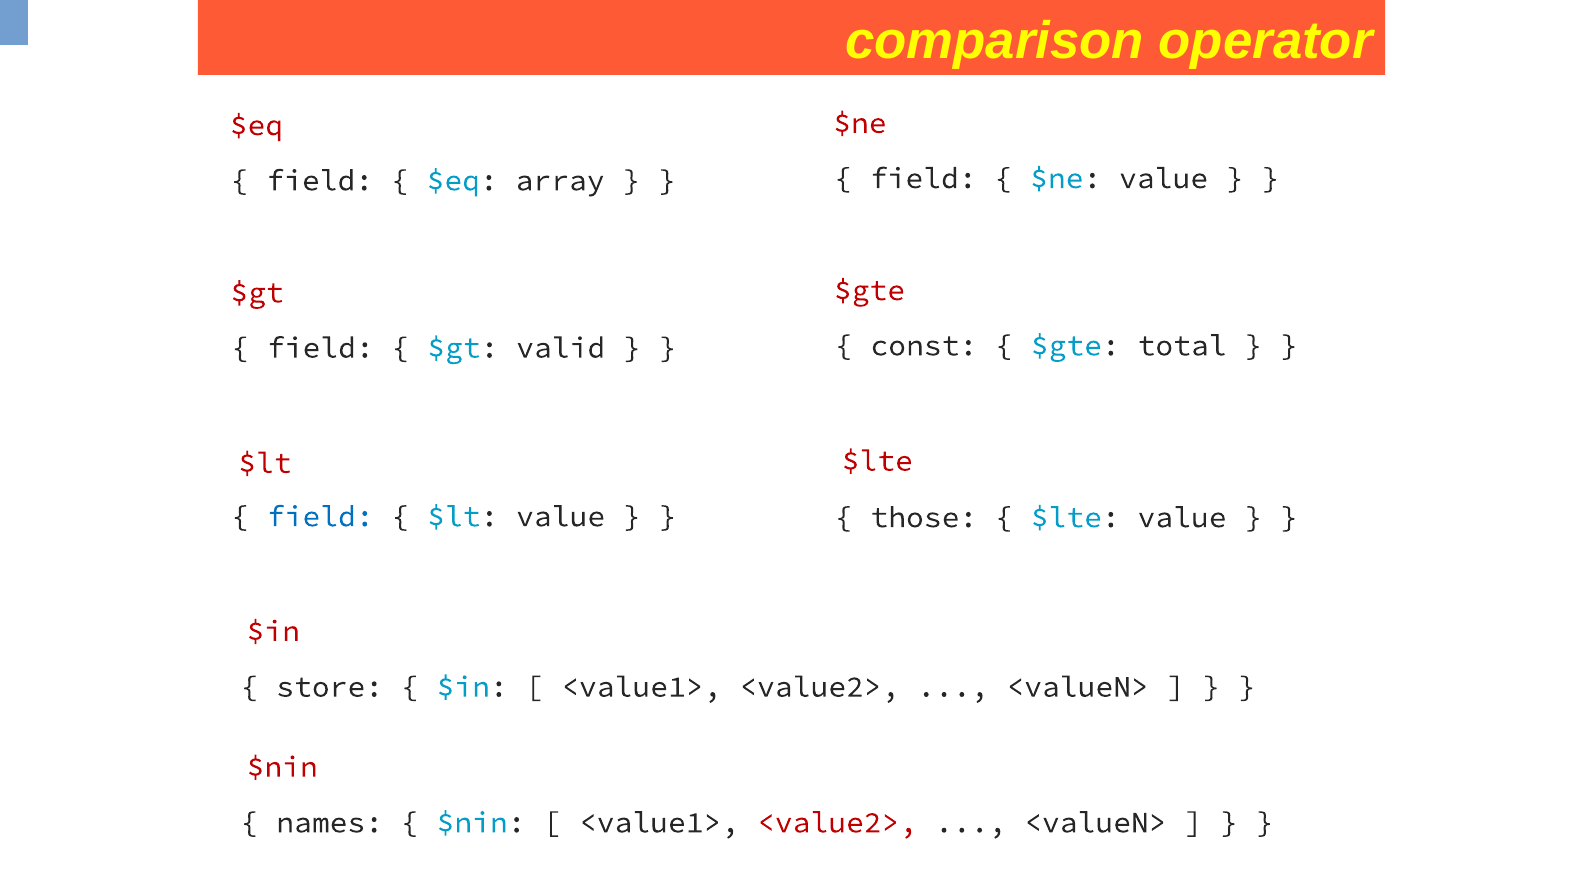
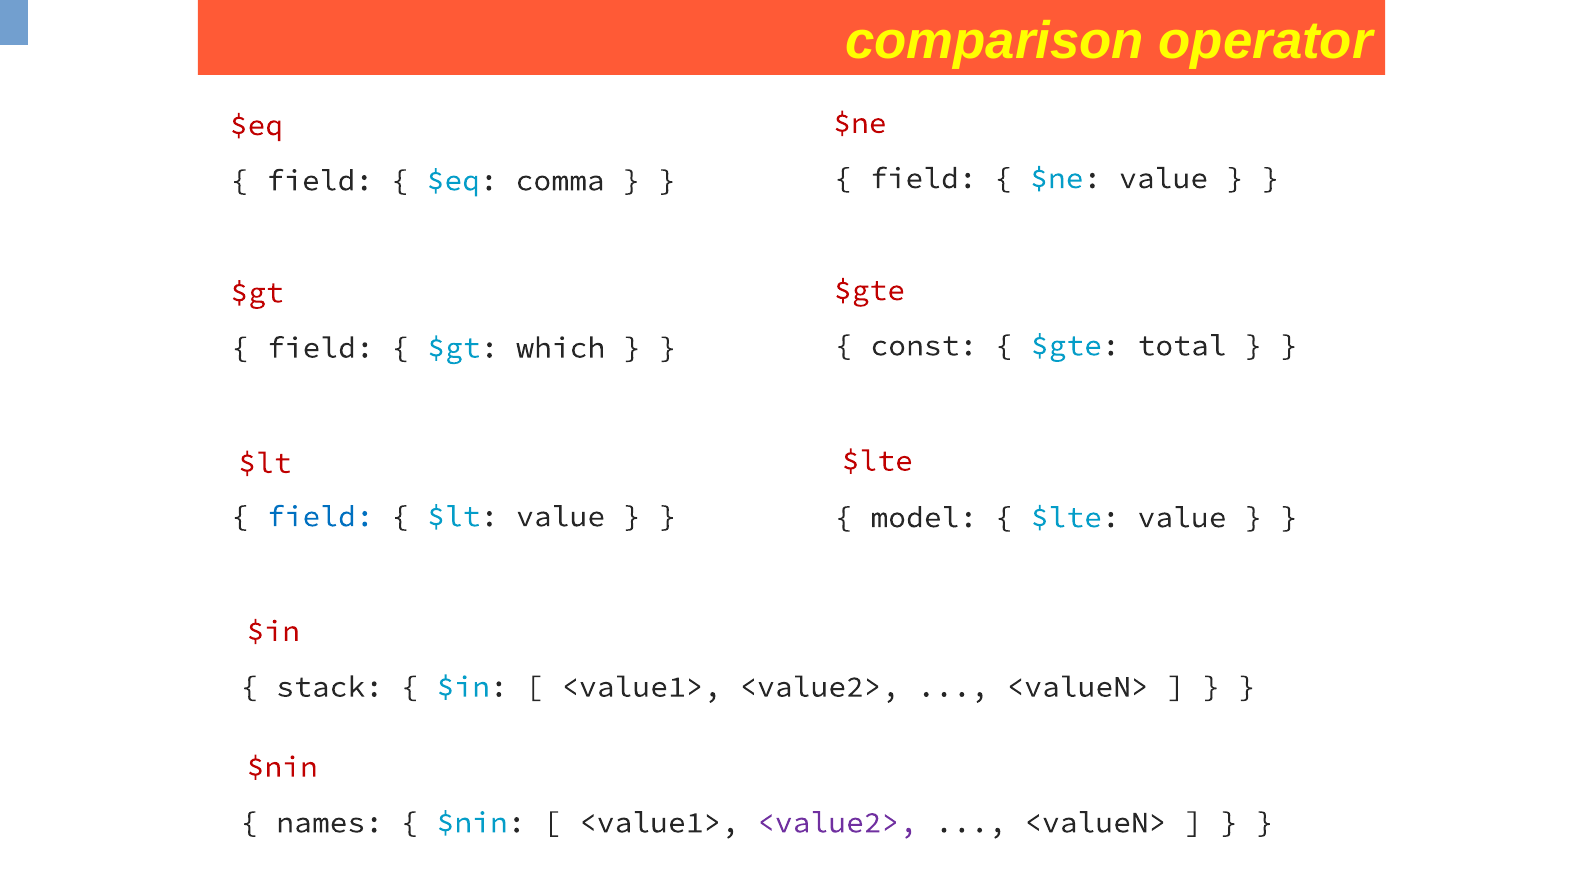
array: array -> comma
valid: valid -> which
those: those -> model
store: store -> stack
<value2> at (837, 823) colour: red -> purple
